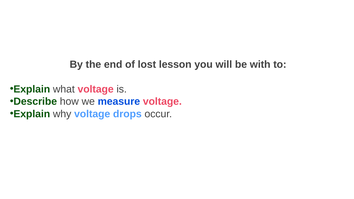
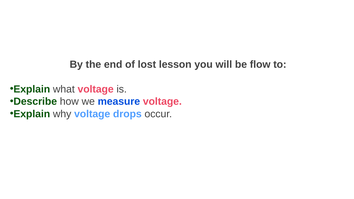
with: with -> flow
